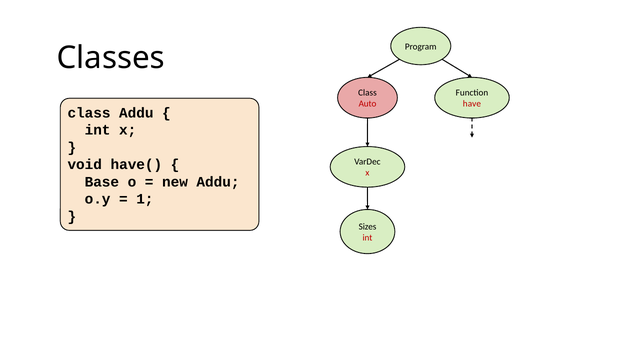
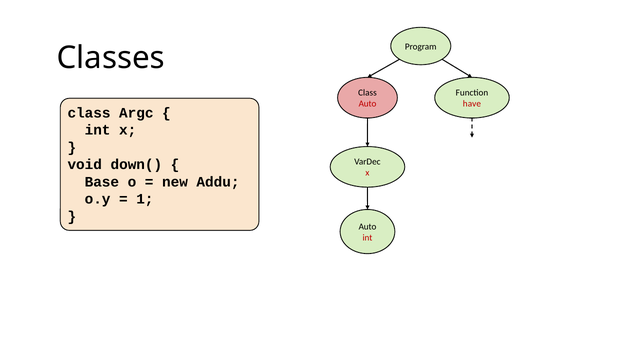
class Addu: Addu -> Argc
have(: have( -> down(
Sizes at (368, 226): Sizes -> Auto
